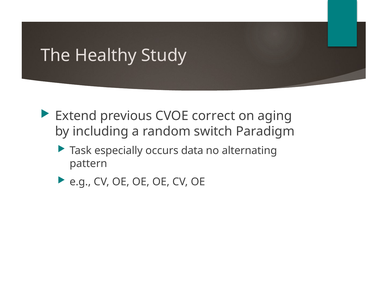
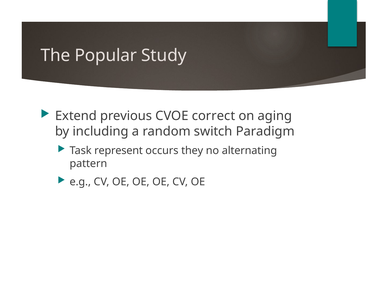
Healthy: Healthy -> Popular
especially: especially -> represent
data: data -> they
